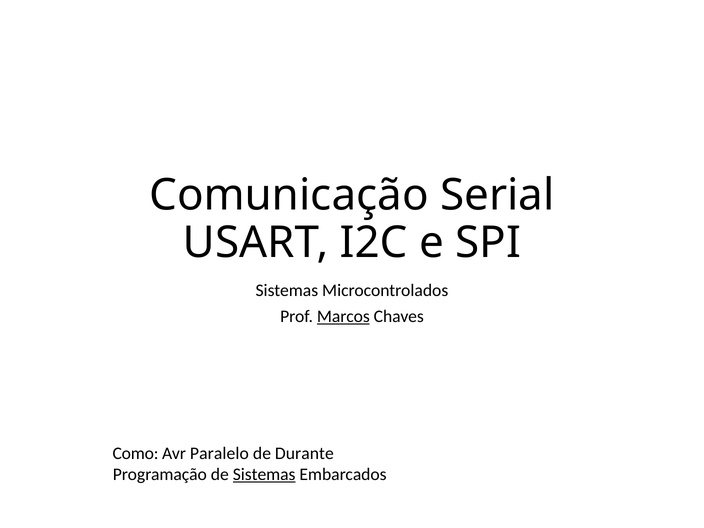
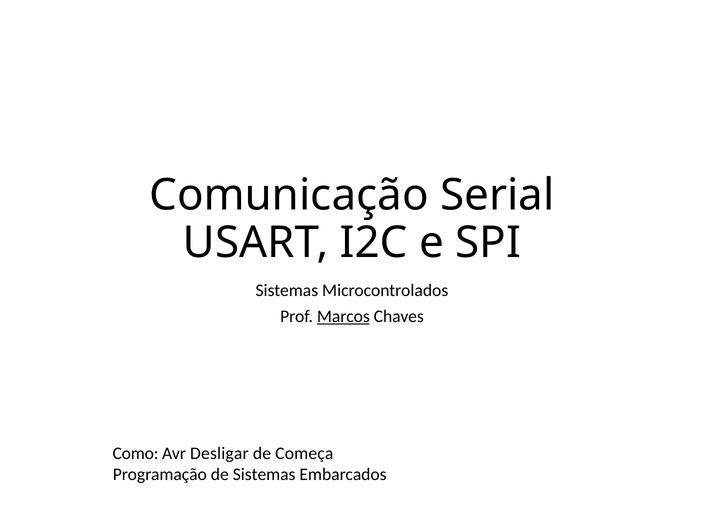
Paralelo: Paralelo -> Desligar
Durante: Durante -> Começa
Sistemas at (264, 474) underline: present -> none
